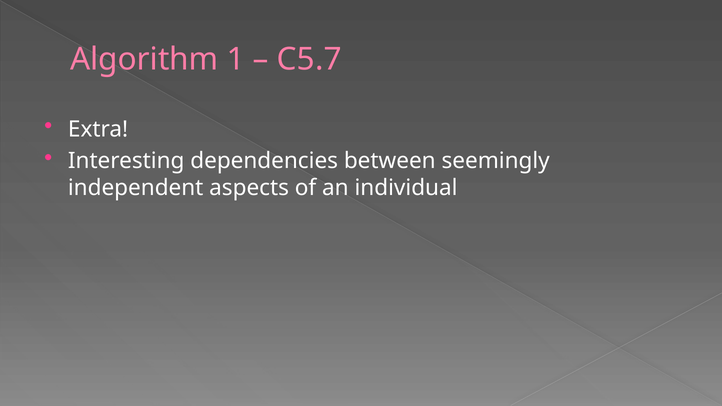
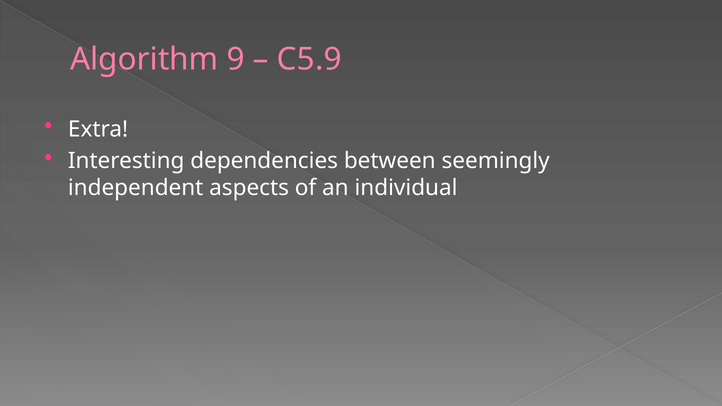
1: 1 -> 9
C5.7: C5.7 -> C5.9
